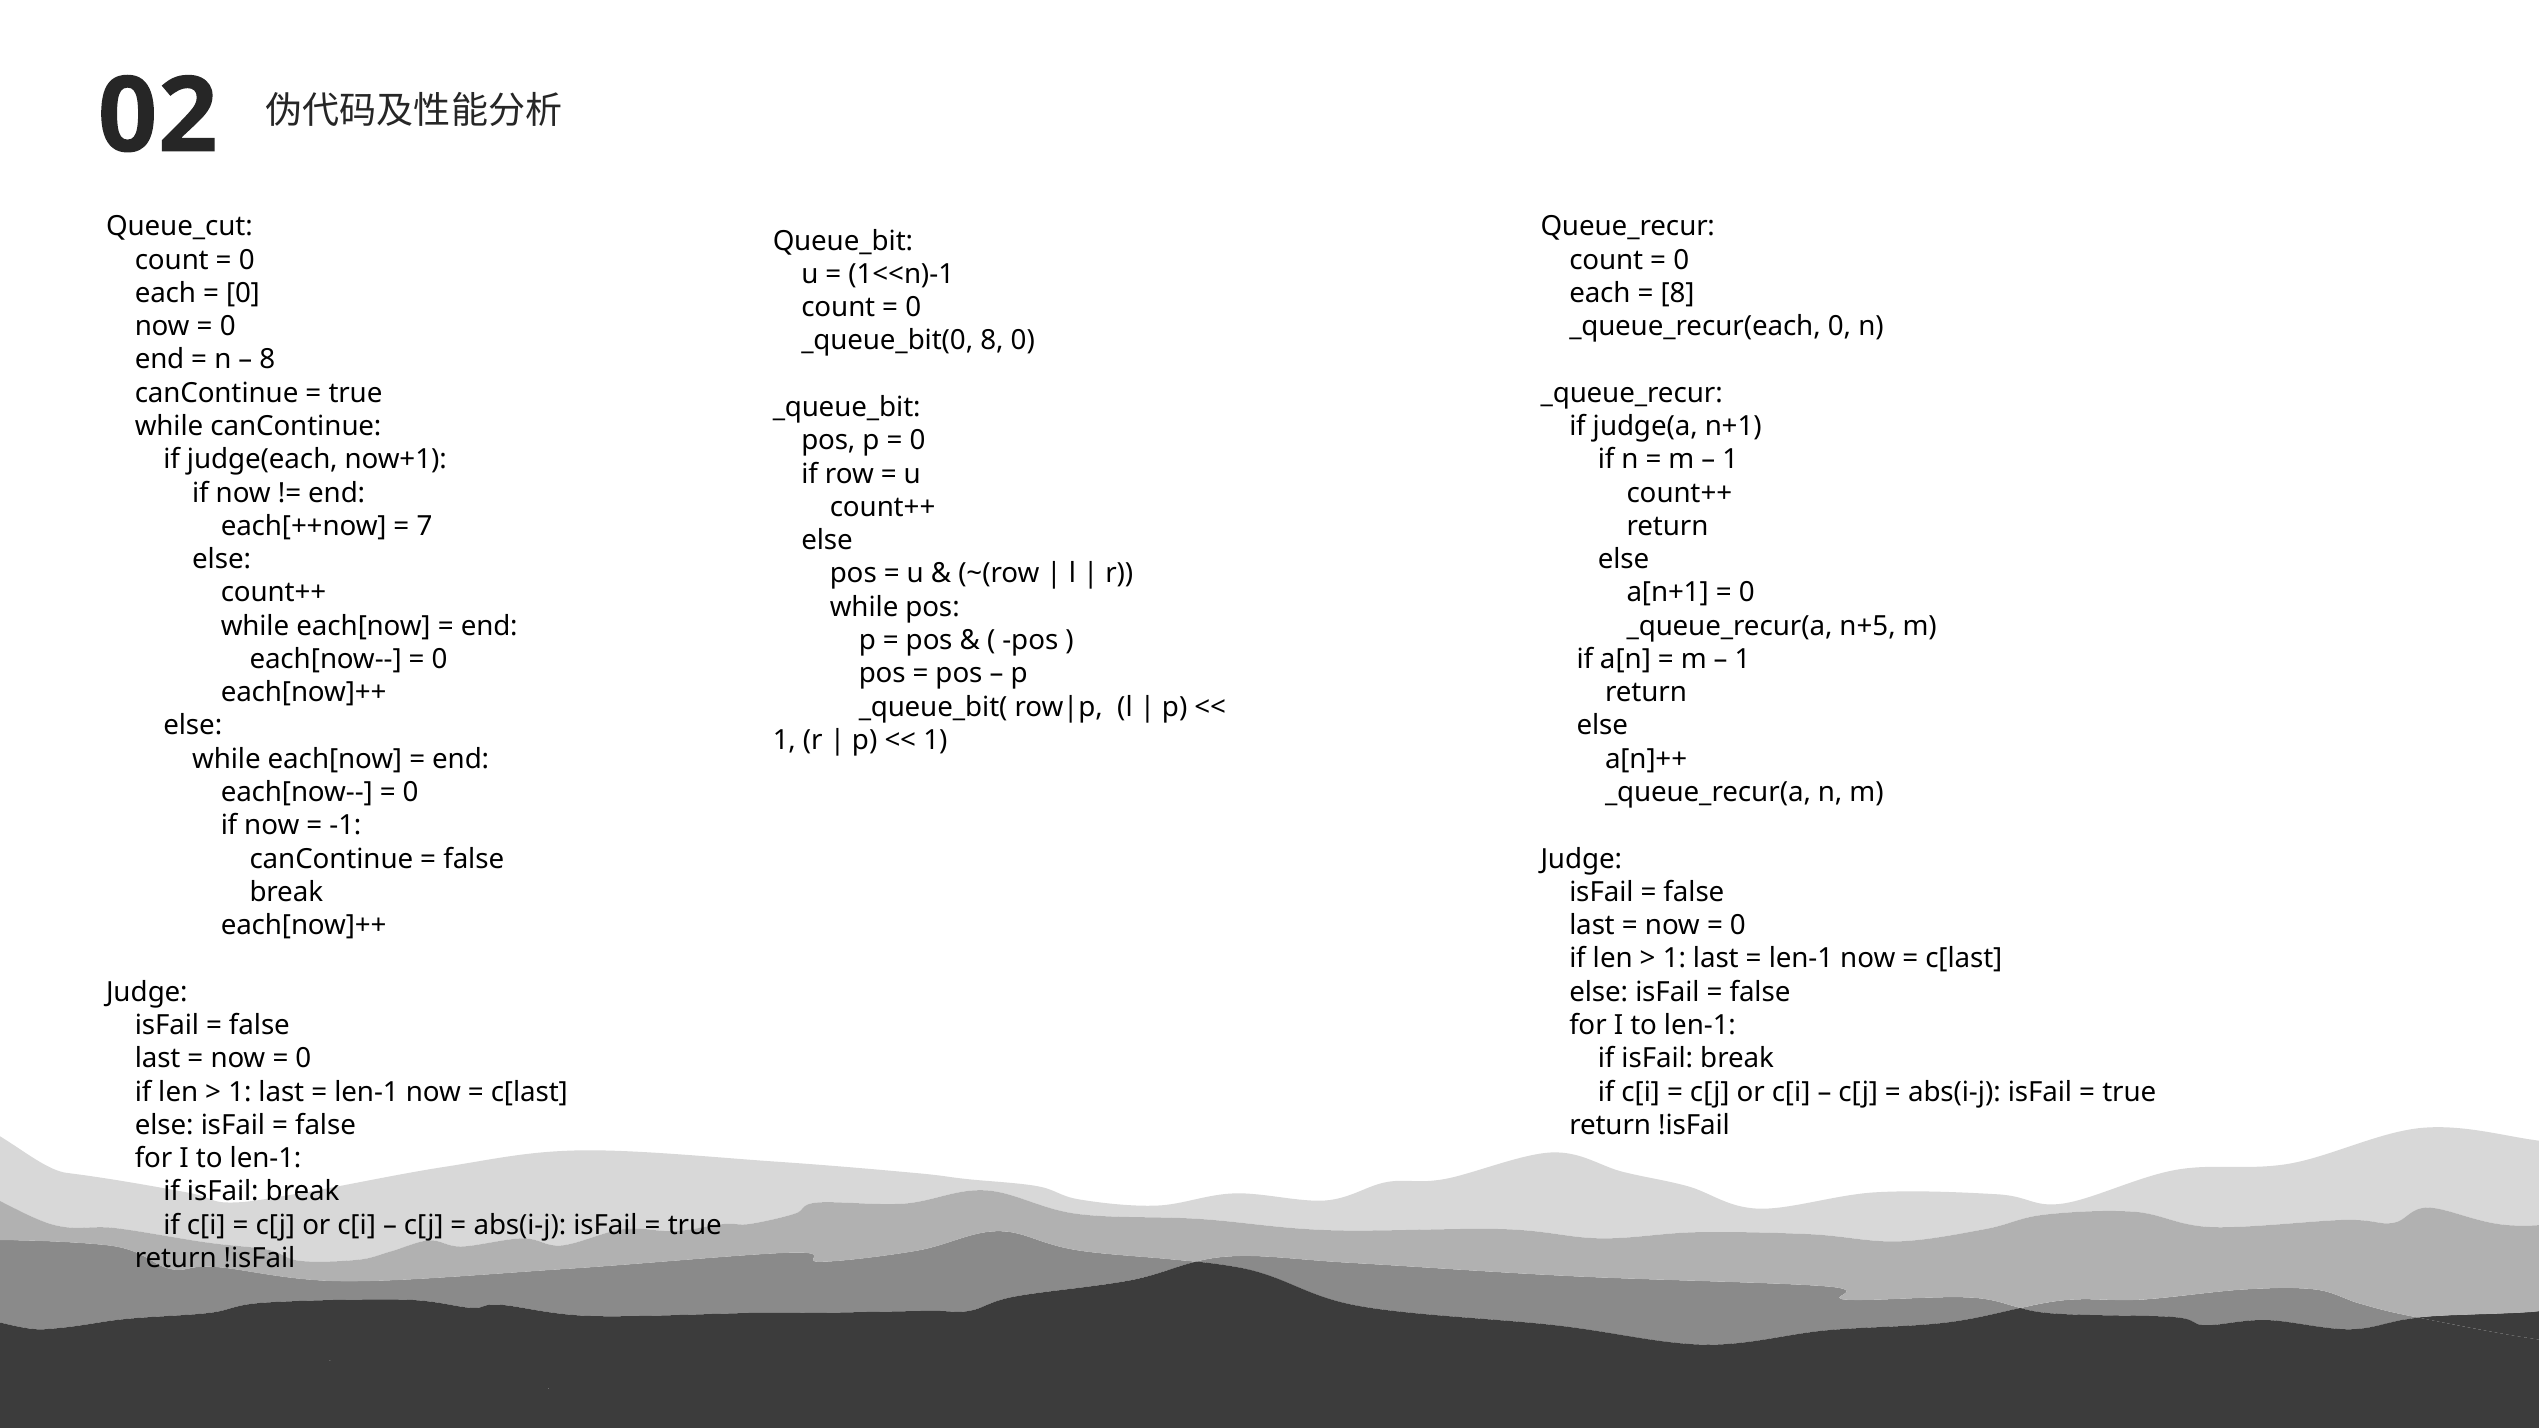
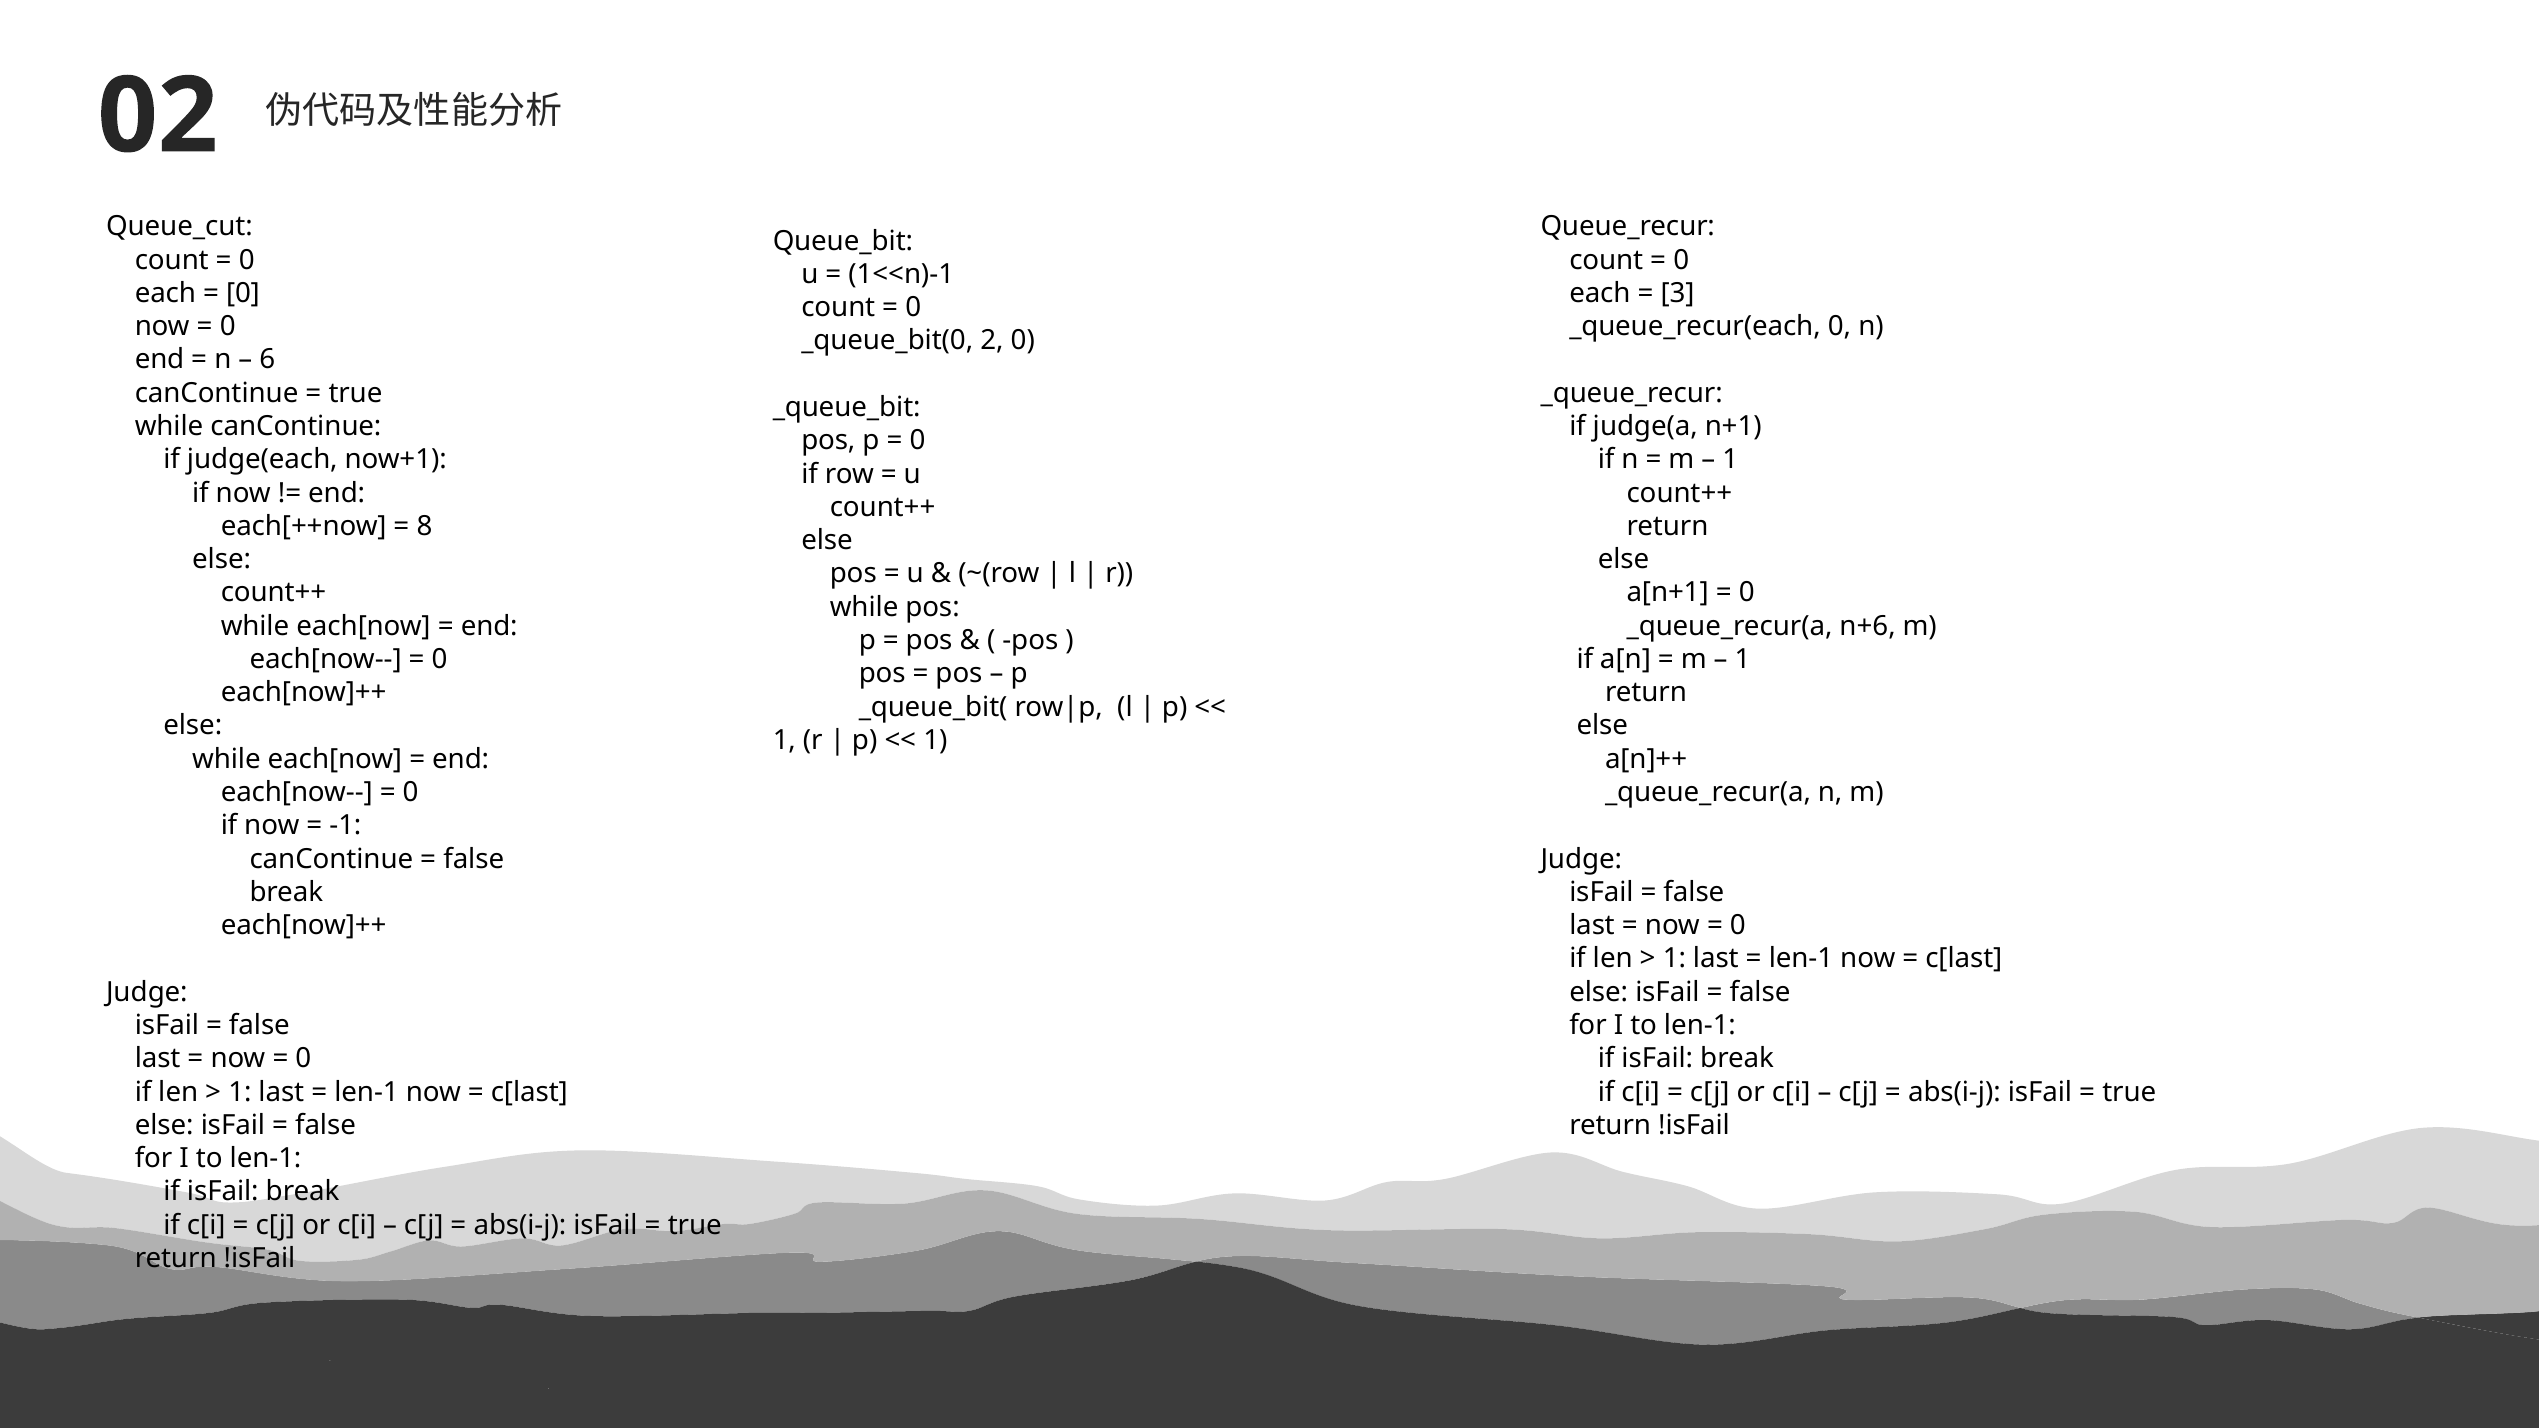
8 at (1677, 293): 8 -> 3
_queue_bit(0 8: 8 -> 2
8 at (267, 360): 8 -> 6
7: 7 -> 8
n+5: n+5 -> n+6
